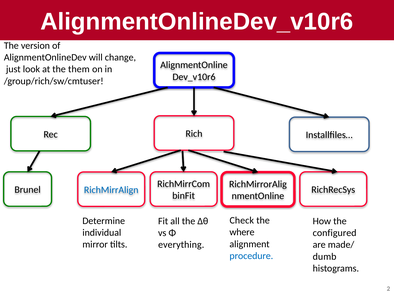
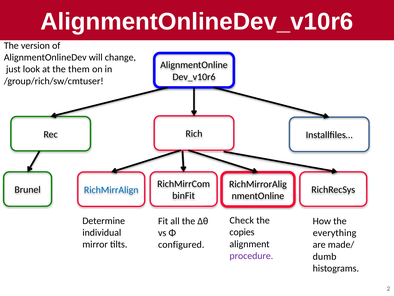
where: where -> copies
configured: configured -> everything
everything: everything -> configured
procedure colour: blue -> purple
